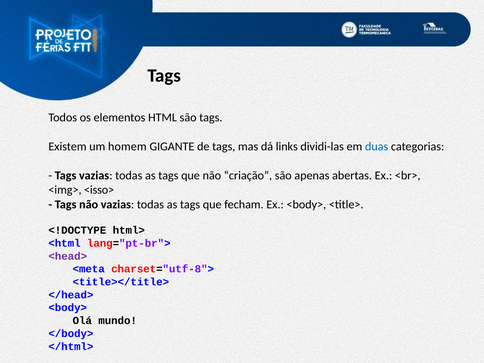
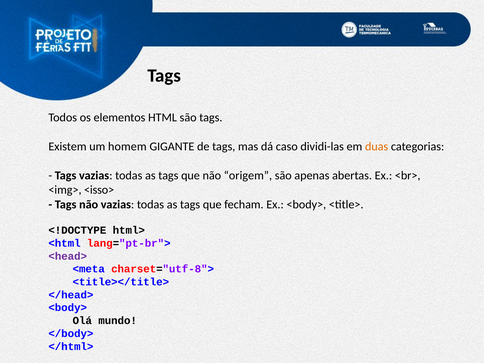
links: links -> caso
duas colour: blue -> orange
criação: criação -> origem
